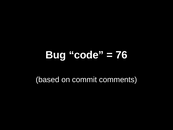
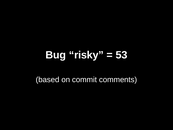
code: code -> risky
76: 76 -> 53
